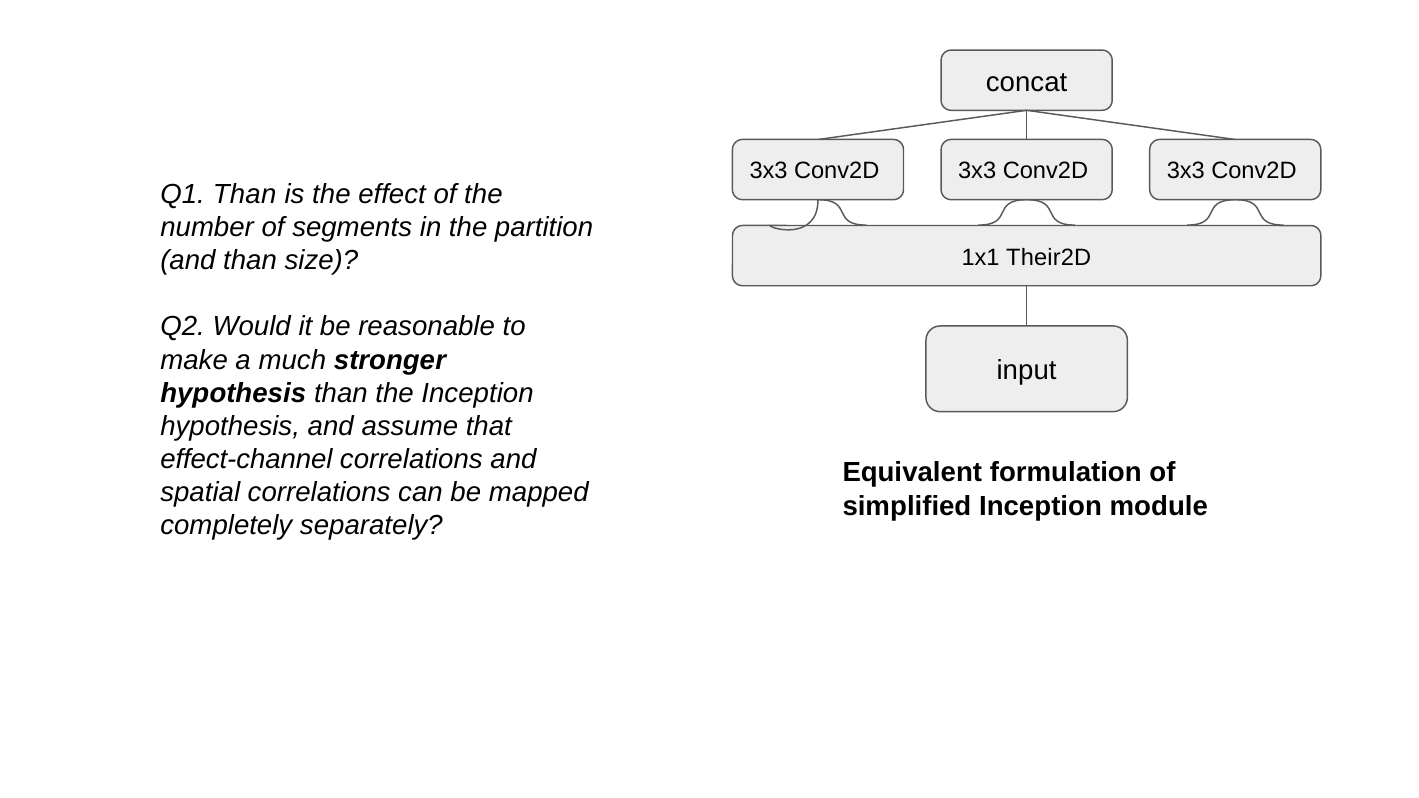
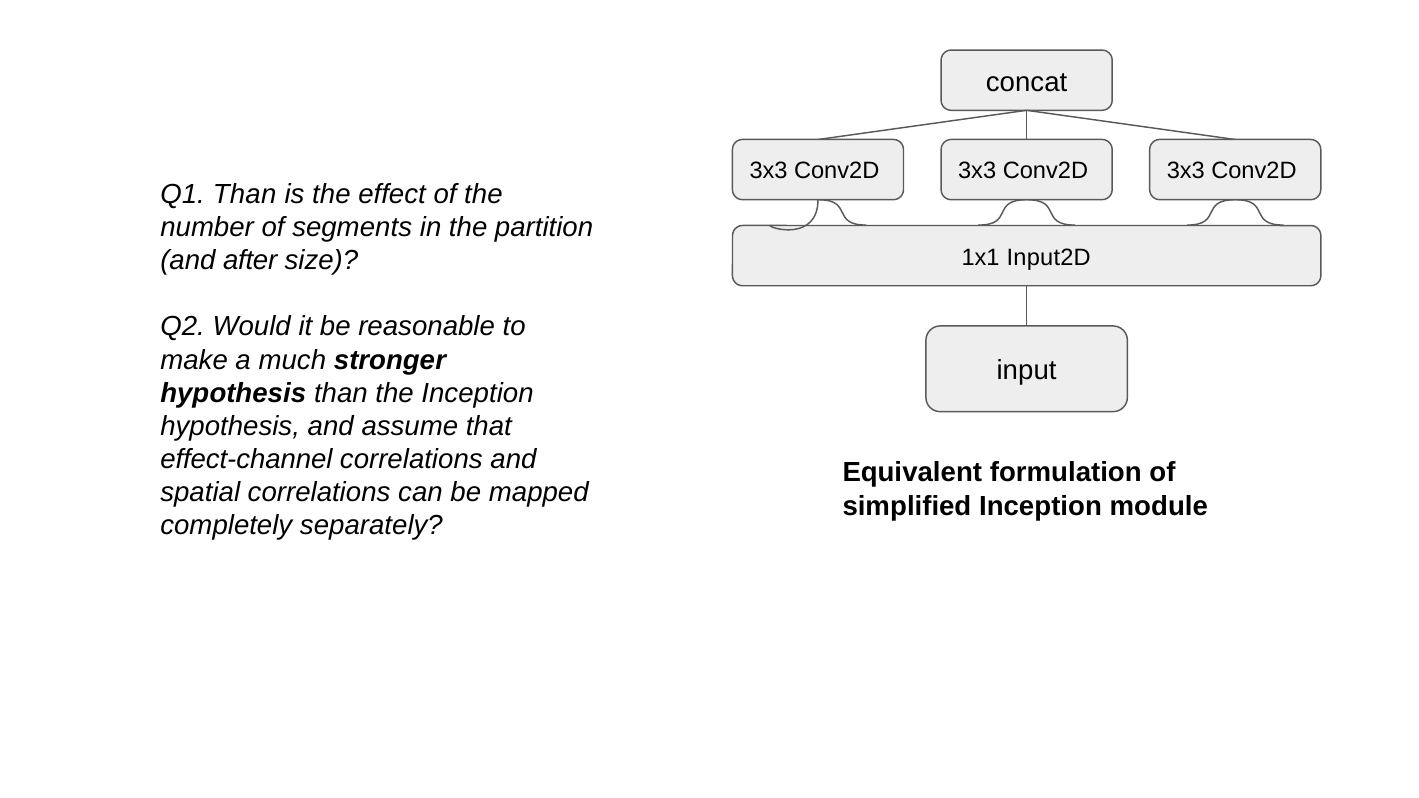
Their2D: Their2D -> Input2D
and than: than -> after
